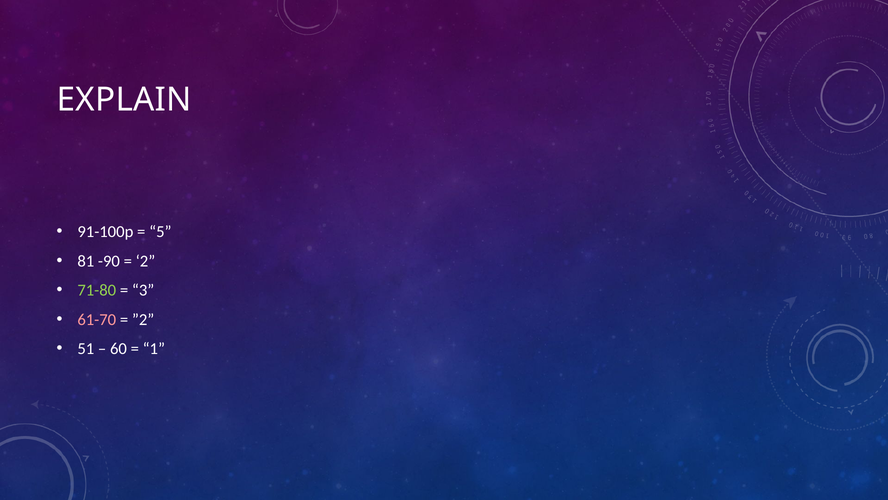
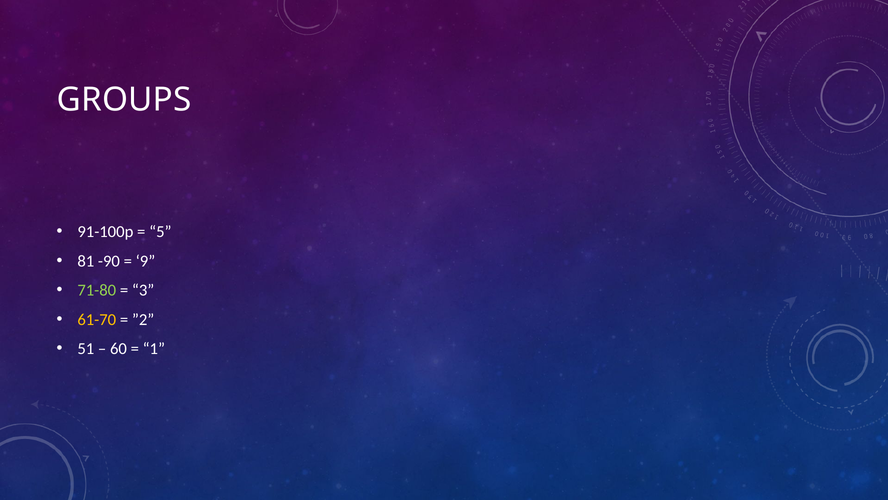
EXPLAIN: EXPLAIN -> GROUPS
2: 2 -> 9
61-70 colour: pink -> yellow
